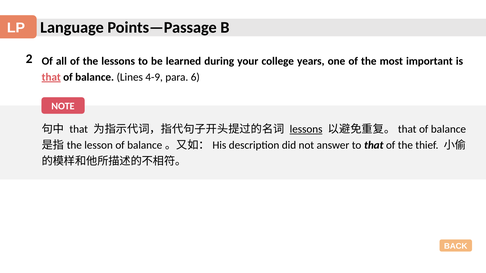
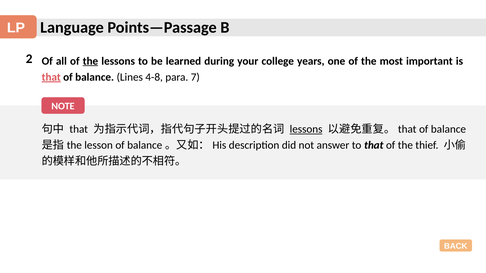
the at (90, 61) underline: none -> present
4-9: 4-9 -> 4-8
6: 6 -> 7
